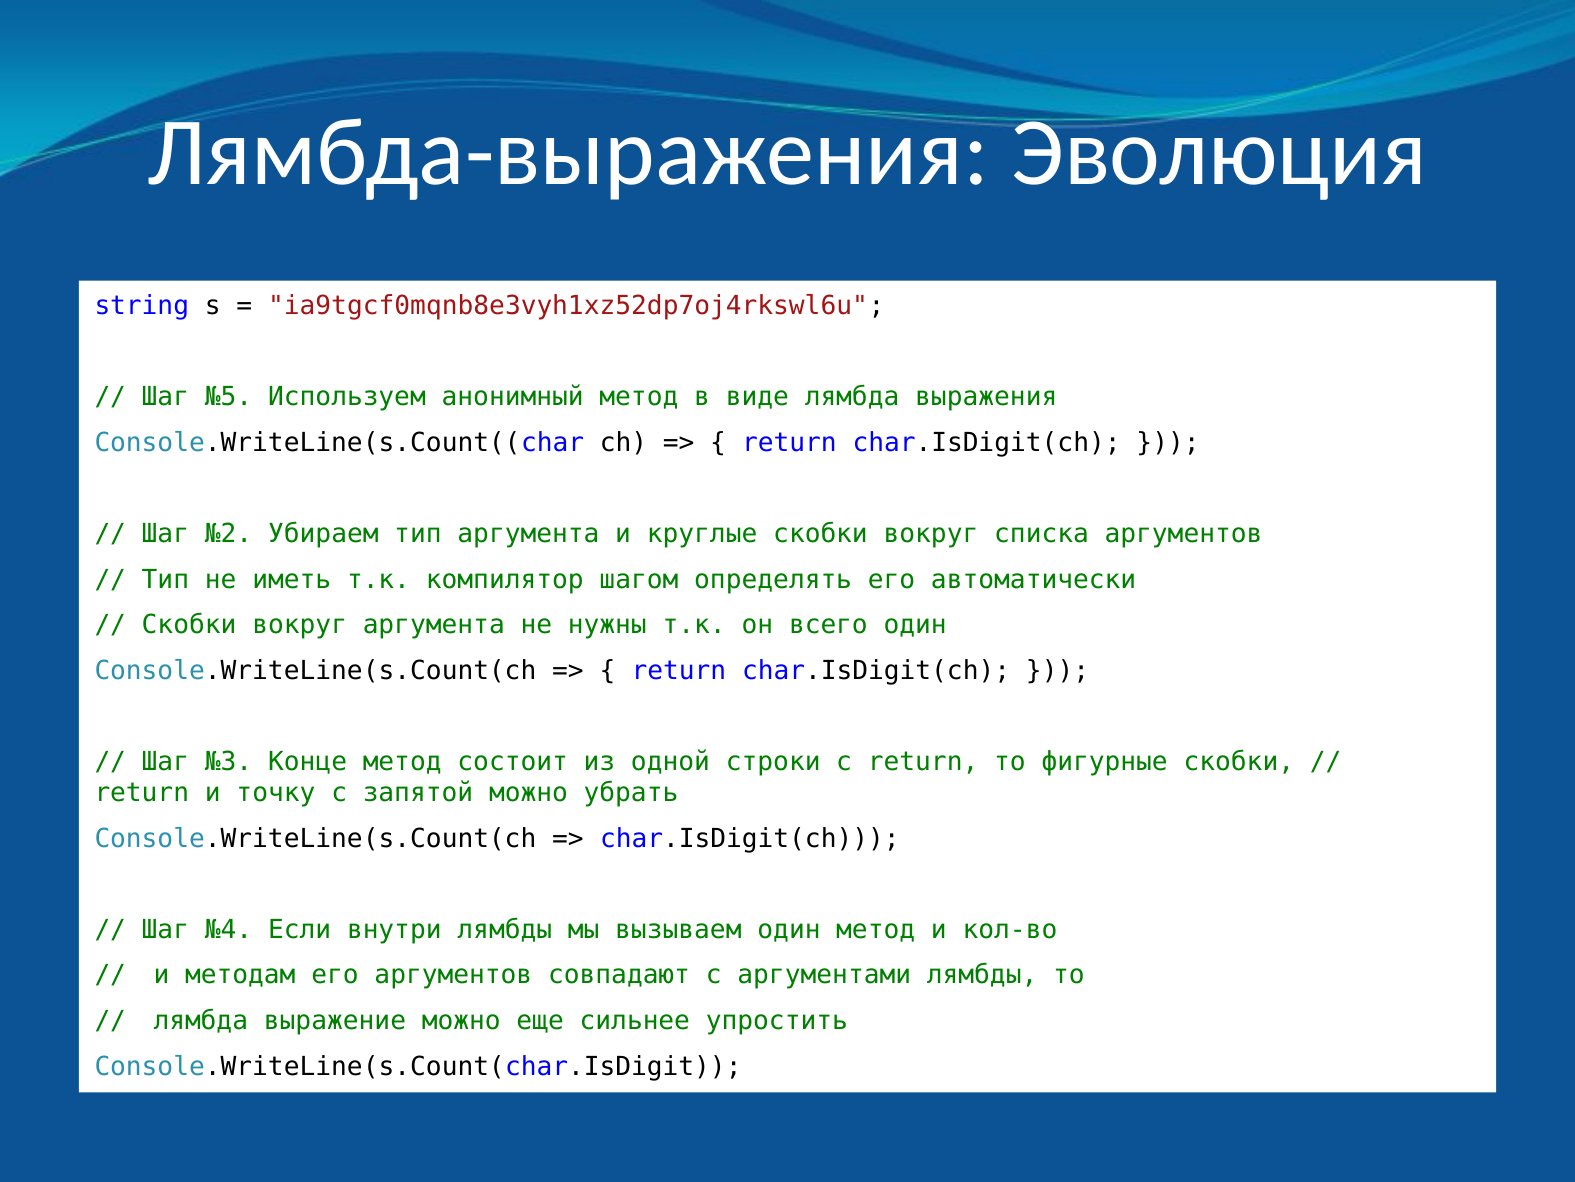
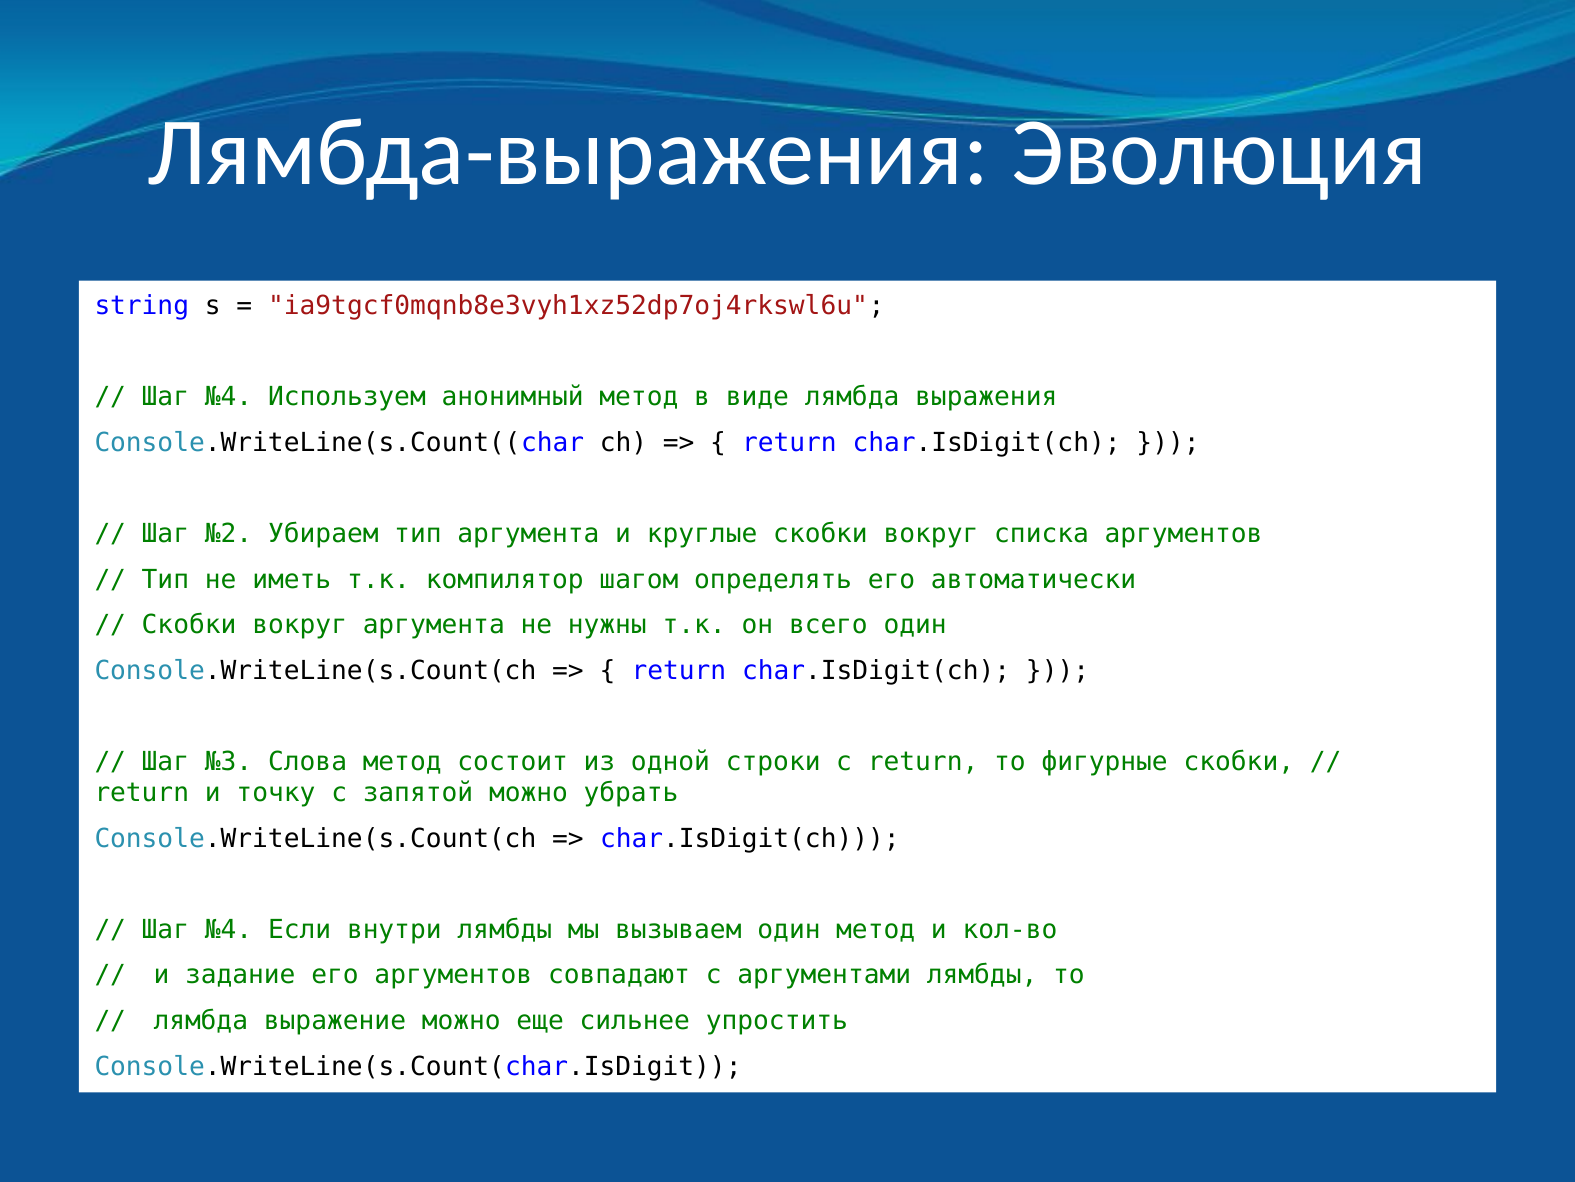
№5 at (229, 397): №5 -> №4
Конце: Конце -> Слова
методам: методам -> задание
